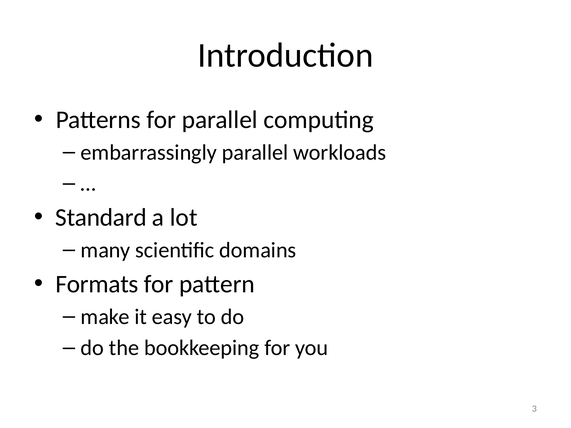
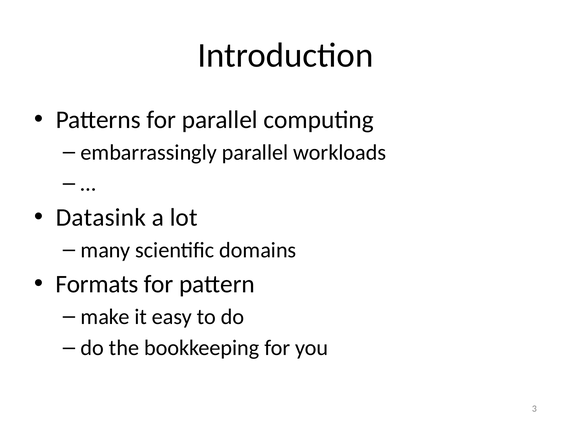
Standard: Standard -> Datasink
